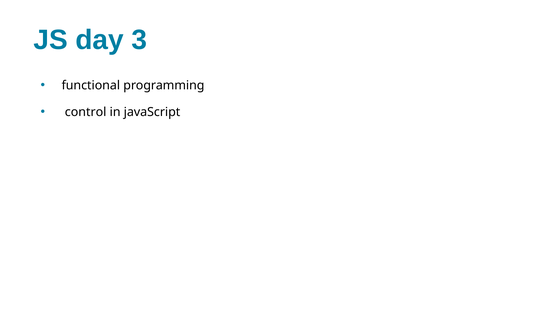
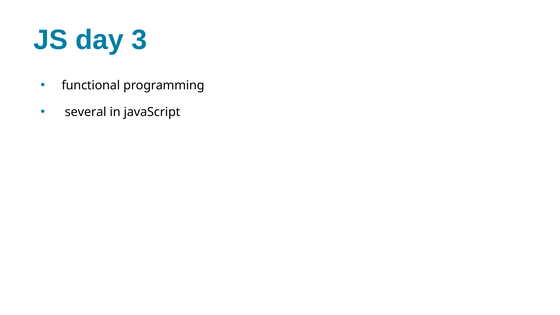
control: control -> several
